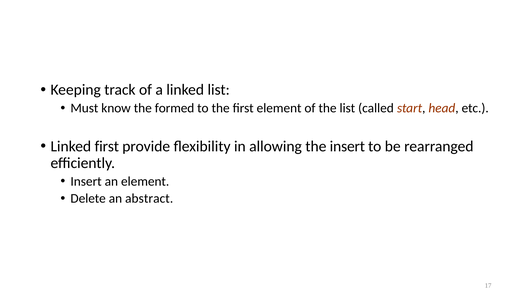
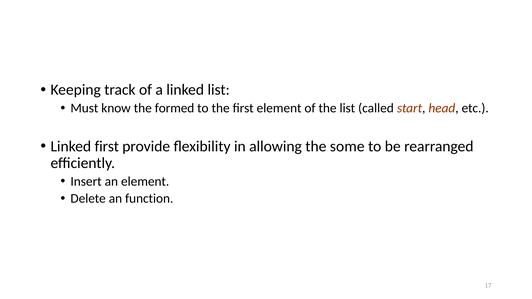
the insert: insert -> some
abstract: abstract -> function
